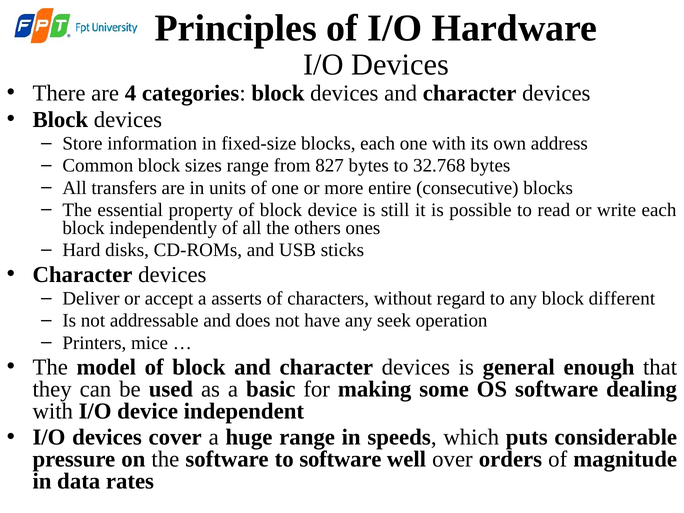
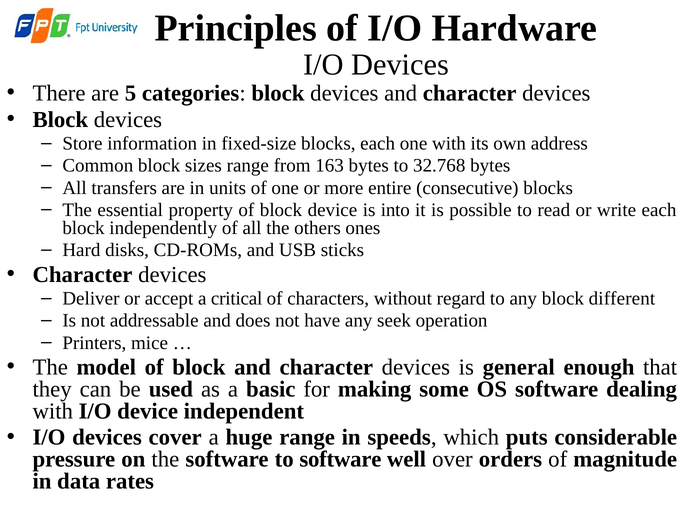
4: 4 -> 5
827: 827 -> 163
still: still -> into
asserts: asserts -> critical
